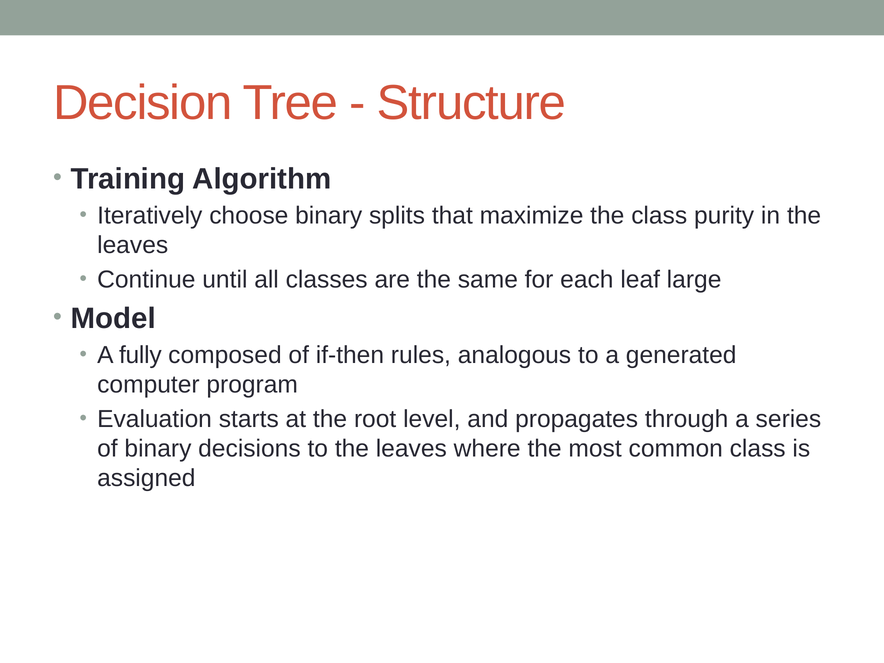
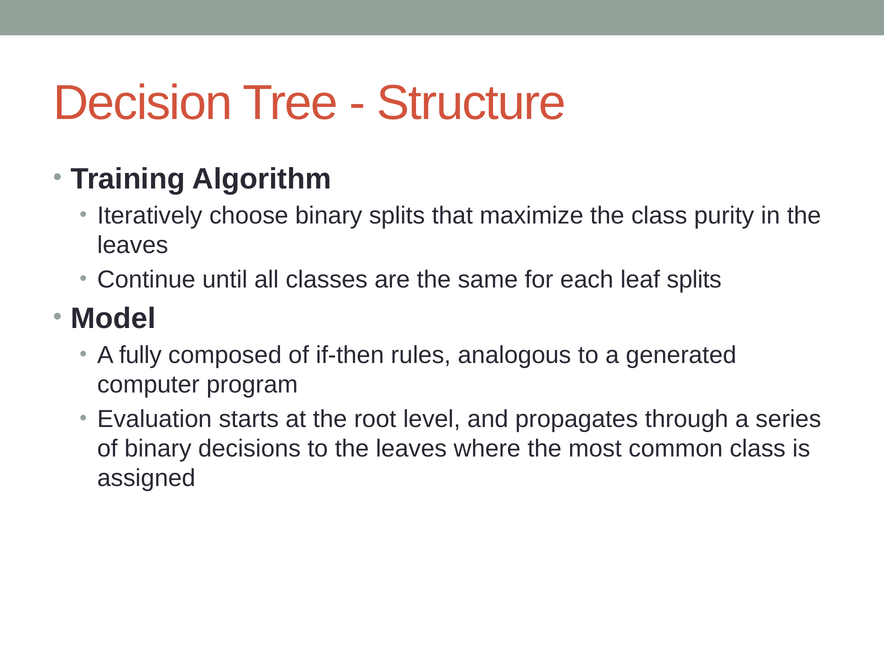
leaf large: large -> splits
